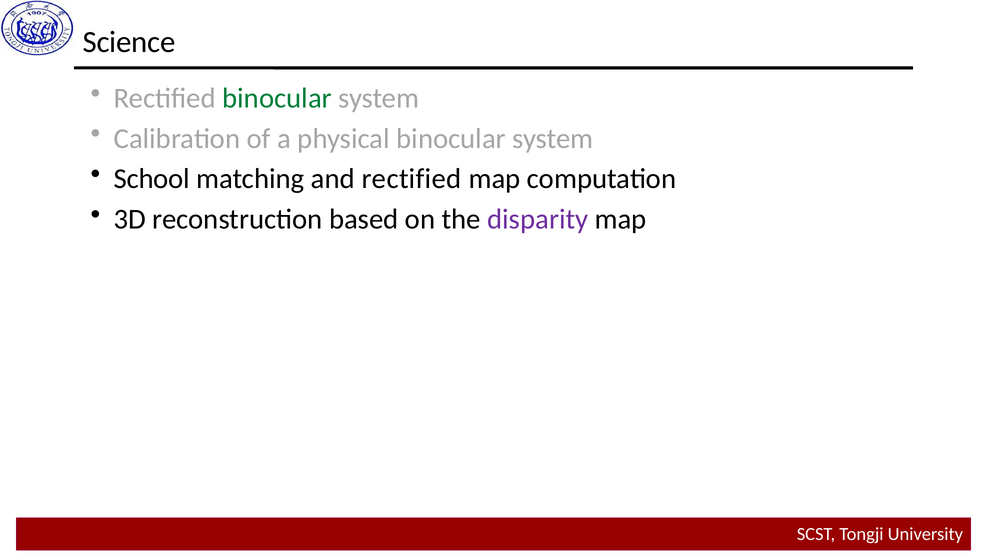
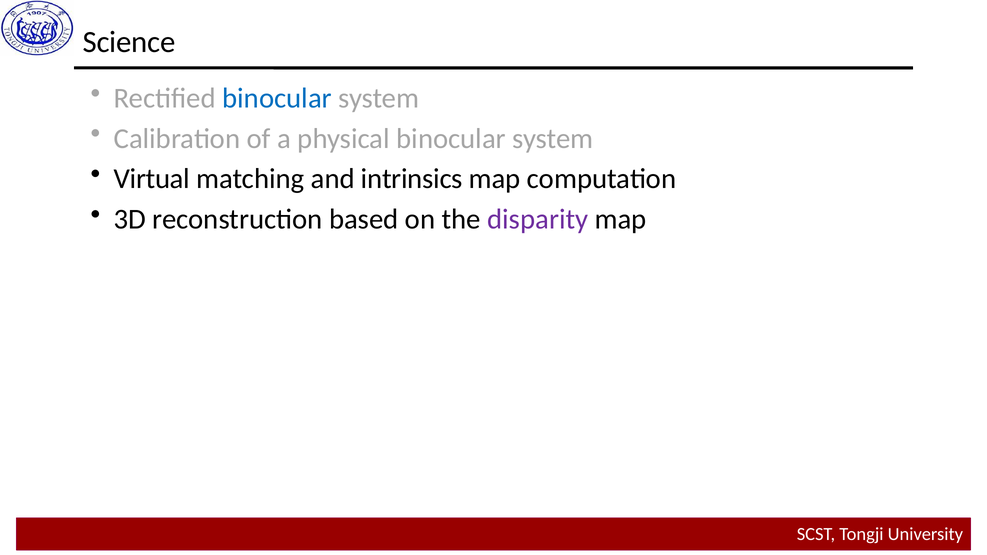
binocular at (277, 98) colour: green -> blue
School: School -> Virtual
and rectified: rectified -> intrinsics
